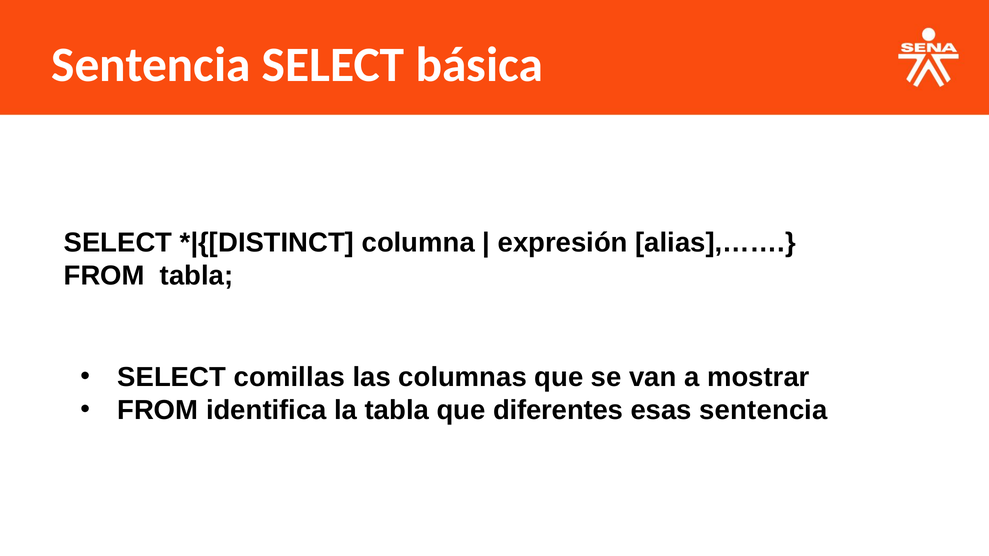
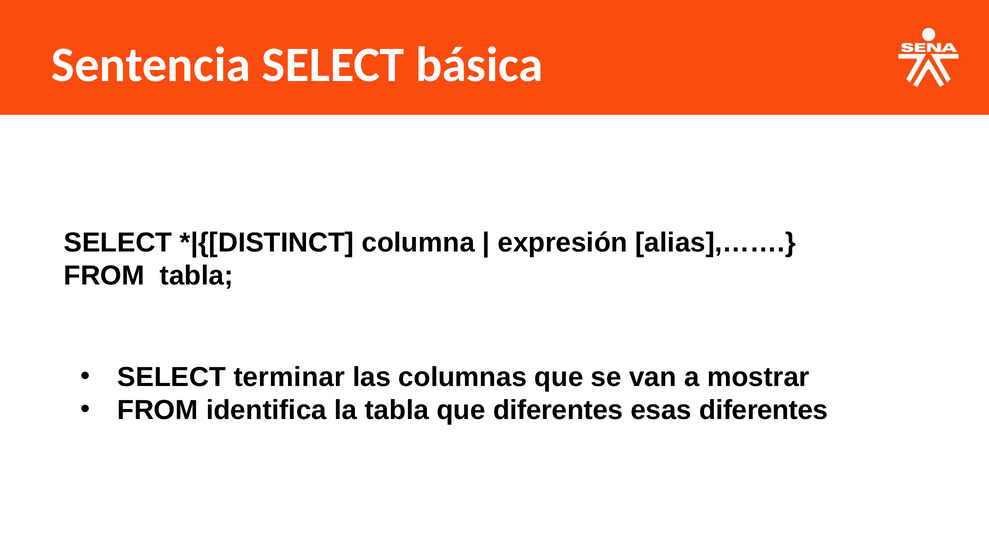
comillas: comillas -> terminar
esas sentencia: sentencia -> diferentes
